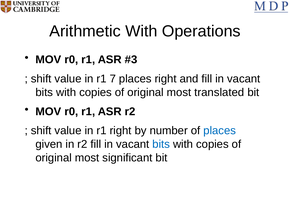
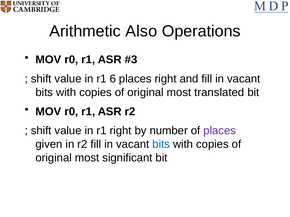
Arithmetic With: With -> Also
7: 7 -> 6
places at (220, 131) colour: blue -> purple
